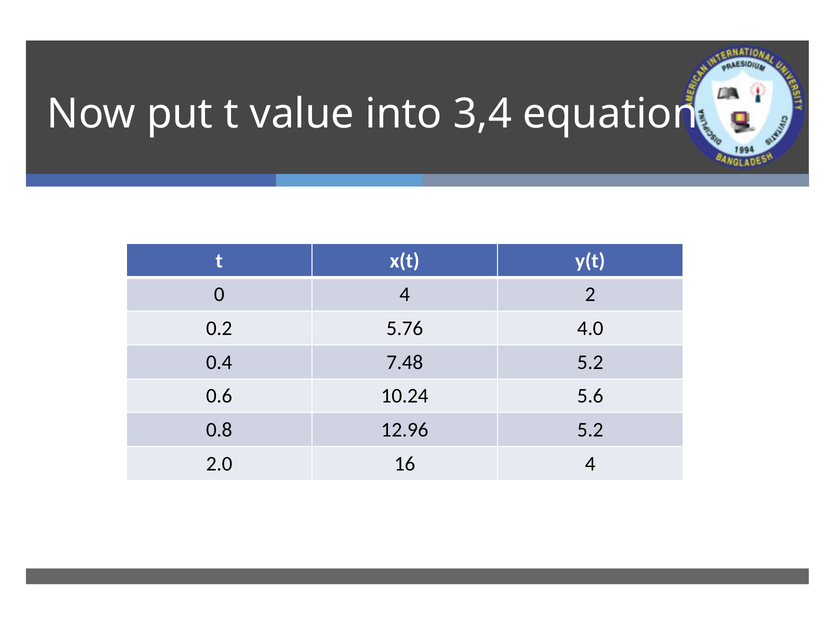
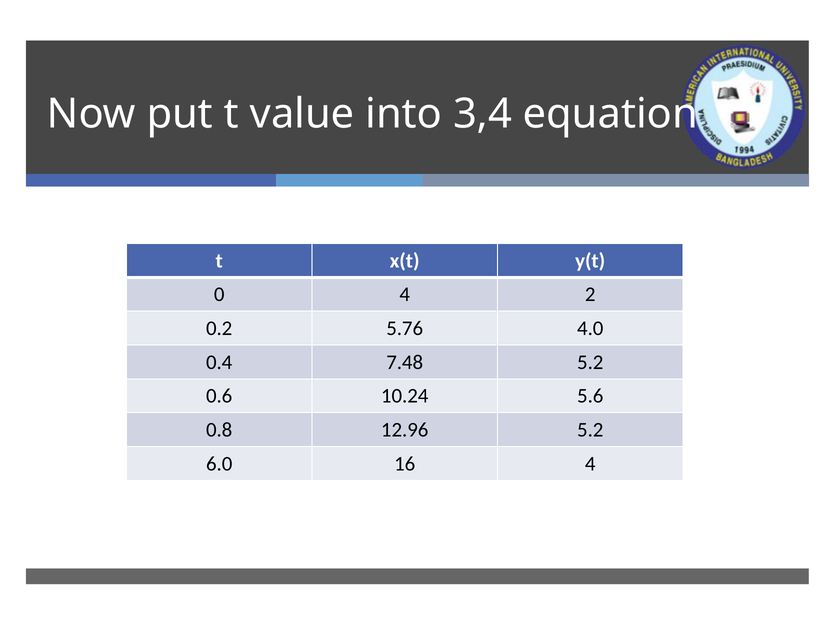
2.0: 2.0 -> 6.0
